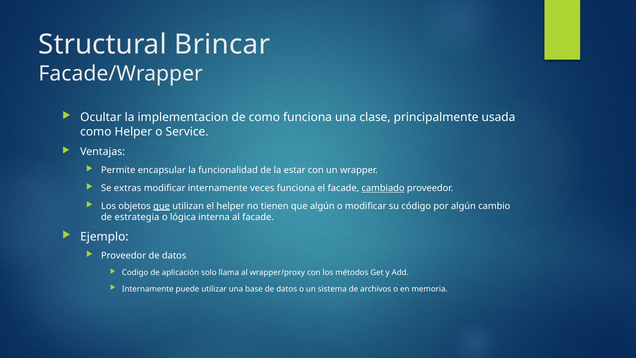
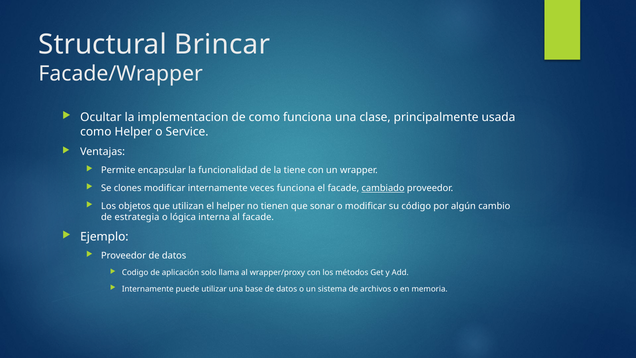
estar: estar -> tiene
extras: extras -> clones
que at (162, 206) underline: present -> none
que algún: algún -> sonar
